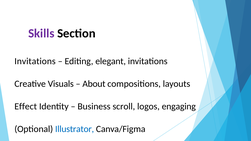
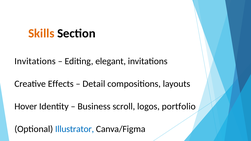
Skills colour: purple -> orange
Visuals: Visuals -> Effects
About: About -> Detail
Effect: Effect -> Hover
engaging: engaging -> portfolio
